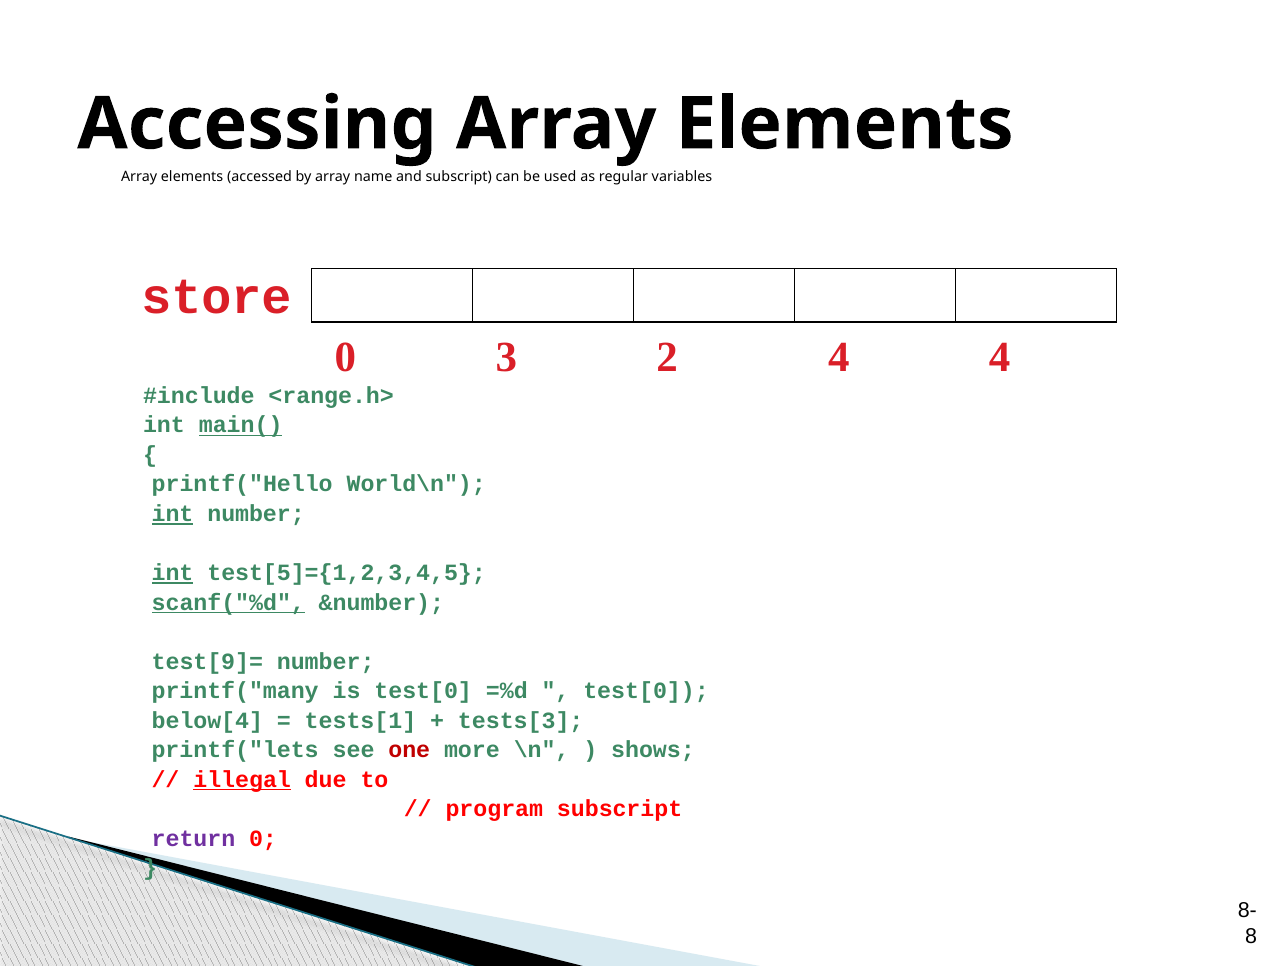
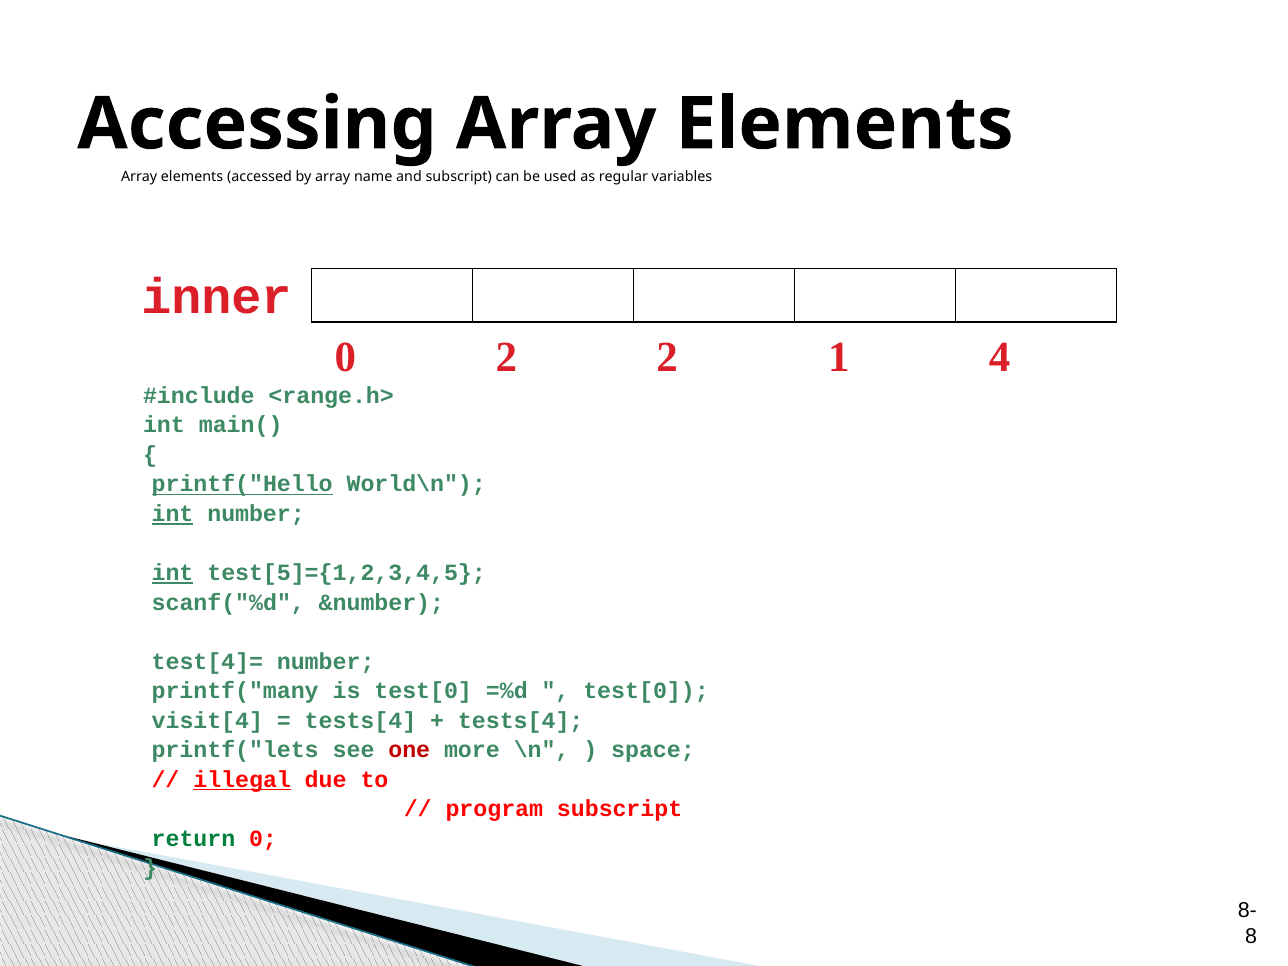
store: store -> inner
0 3: 3 -> 2
2 4: 4 -> 1
main( underline: present -> none
printf("Hello underline: none -> present
scanf("%d underline: present -> none
test[9]=: test[9]= -> test[4]=
below[4: below[4 -> visit[4
tests[1 at (360, 720): tests[1 -> tests[4
tests[3 at (521, 720): tests[3 -> tests[4
shows: shows -> space
return colour: purple -> green
